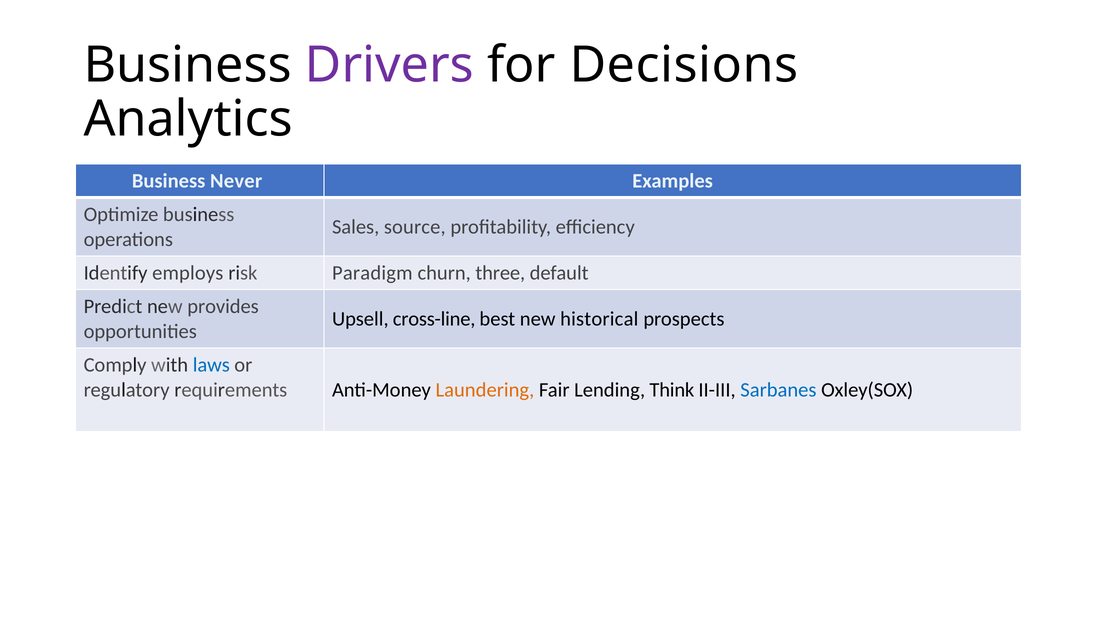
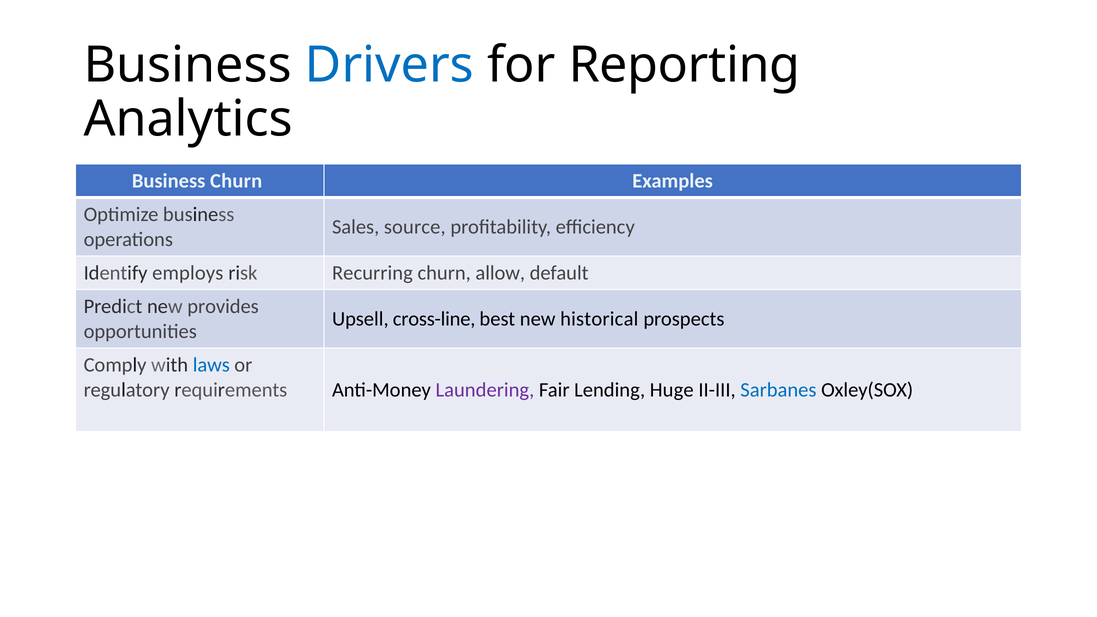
Drivers colour: purple -> blue
Decisions: Decisions -> Reporting
Business Never: Never -> Churn
Paradigm: Paradigm -> Recurring
three: three -> allow
Laundering colour: orange -> purple
Think: Think -> Huge
